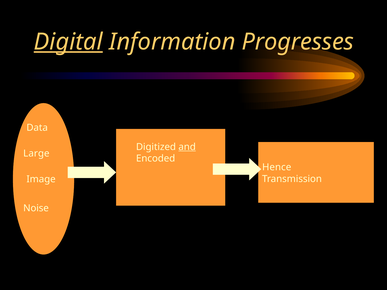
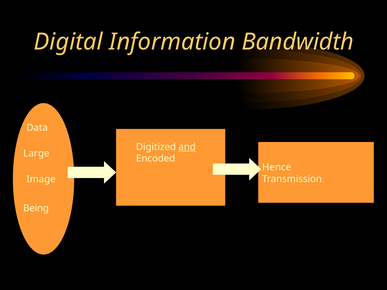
Digital underline: present -> none
Progresses: Progresses -> Bandwidth
Noise: Noise -> Being
